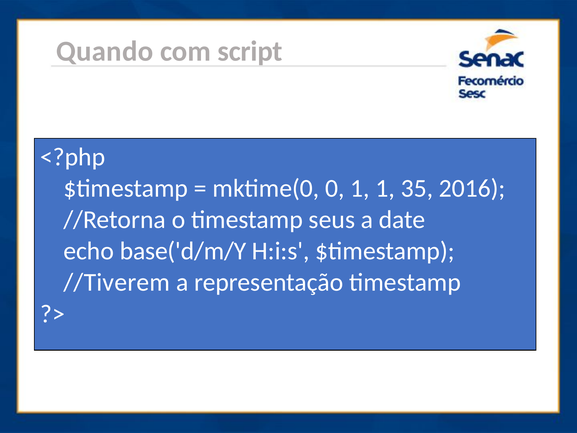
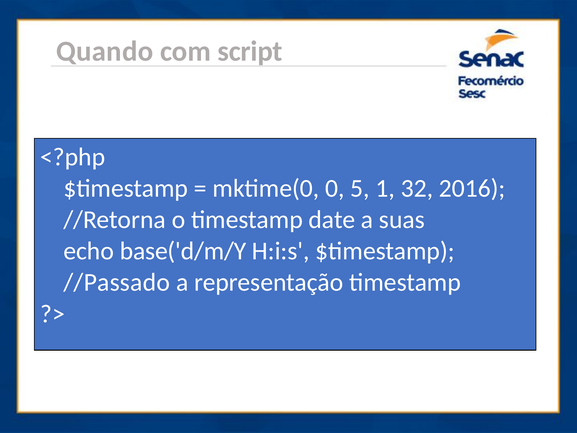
0 1: 1 -> 5
35: 35 -> 32
seus: seus -> date
date: date -> suas
//Tiverem: //Tiverem -> //Passado
